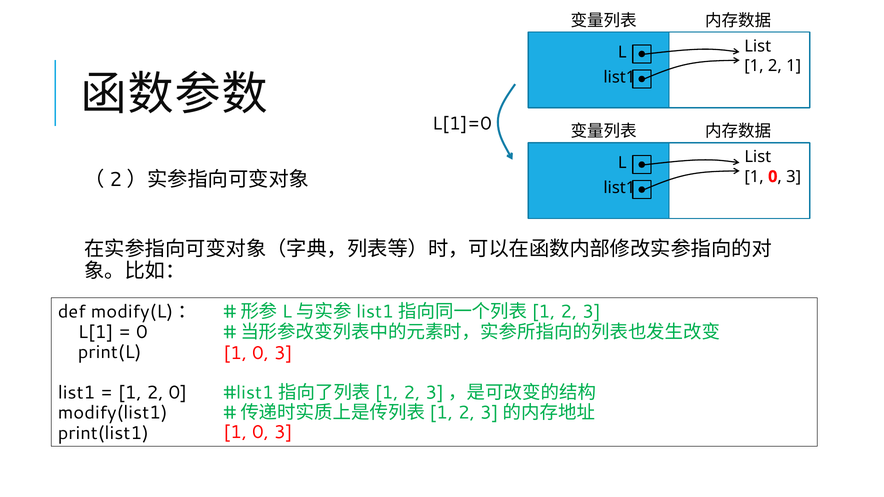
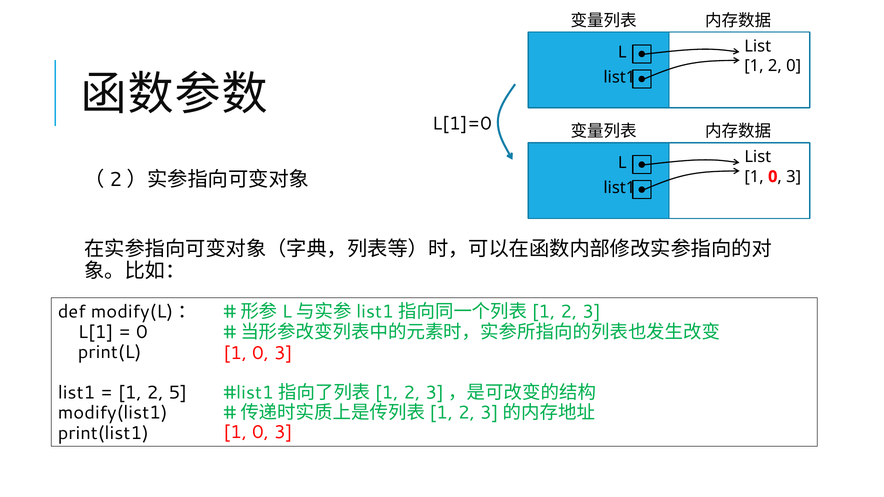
2 1: 1 -> 0
2 0: 0 -> 5
